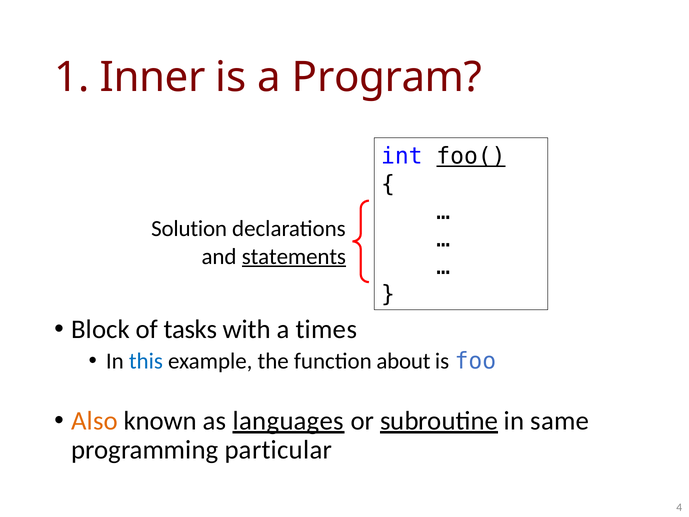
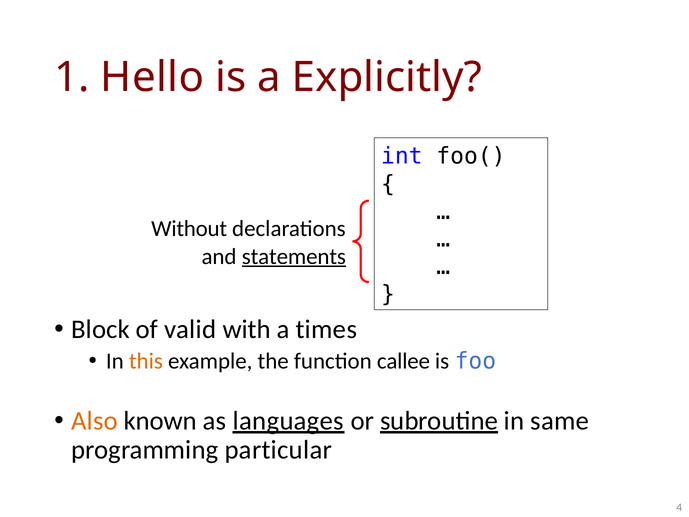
Inner: Inner -> Hello
Program: Program -> Explicitly
foo( underline: present -> none
Solution: Solution -> Without
tasks: tasks -> valid
this colour: blue -> orange
about: about -> callee
